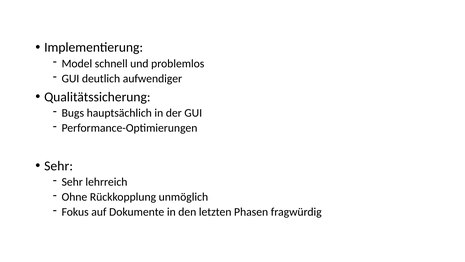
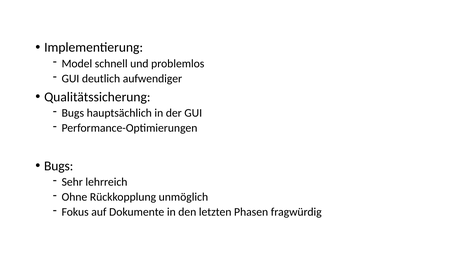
Sehr at (59, 166): Sehr -> Bugs
